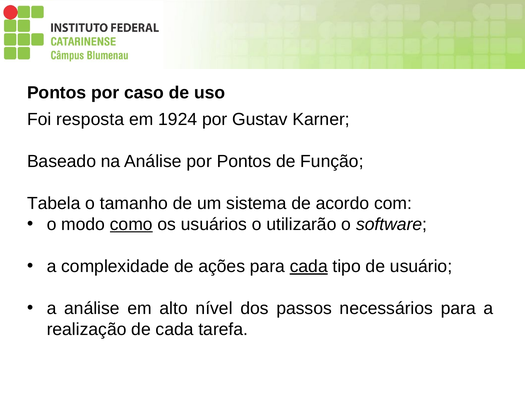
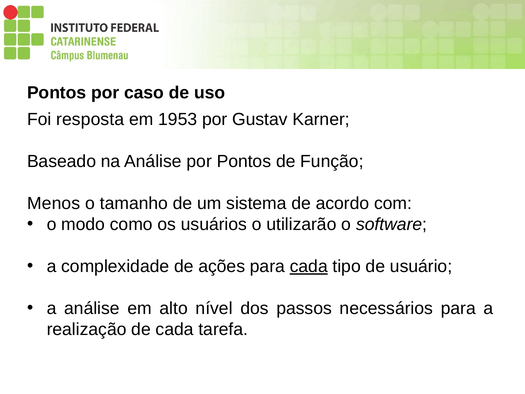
1924: 1924 -> 1953
Tabela: Tabela -> Menos
como underline: present -> none
